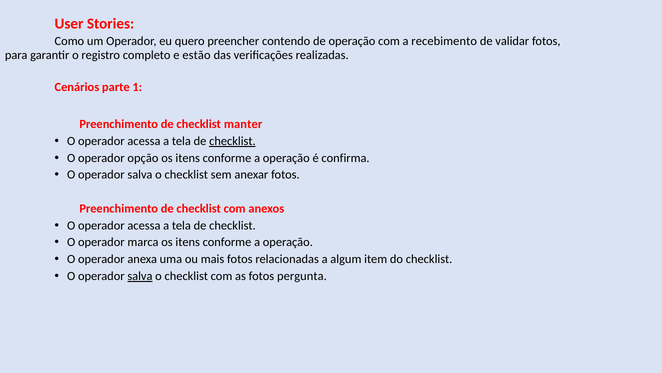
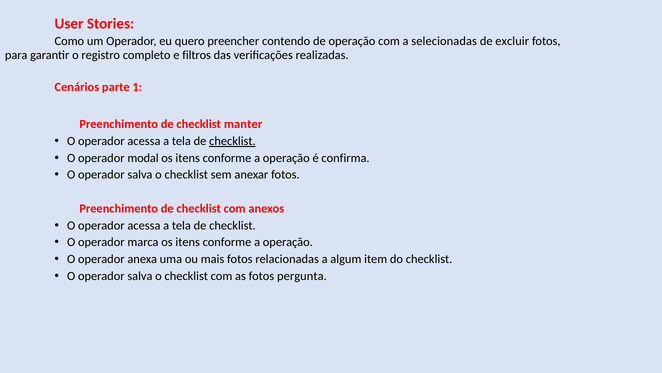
recebimento: recebimento -> selecionadas
validar: validar -> excluir
estão: estão -> filtros
opção: opção -> modal
salva at (140, 276) underline: present -> none
